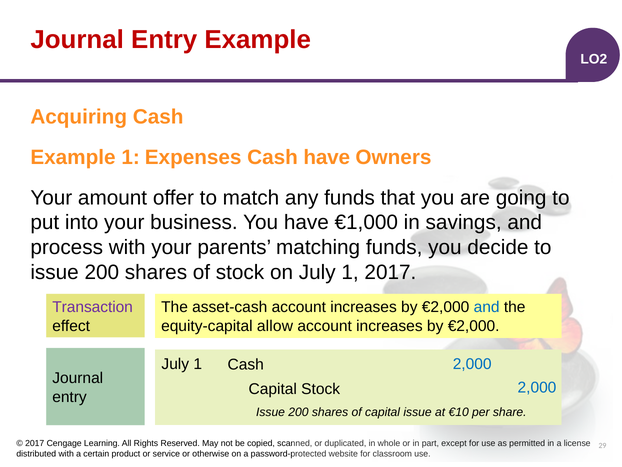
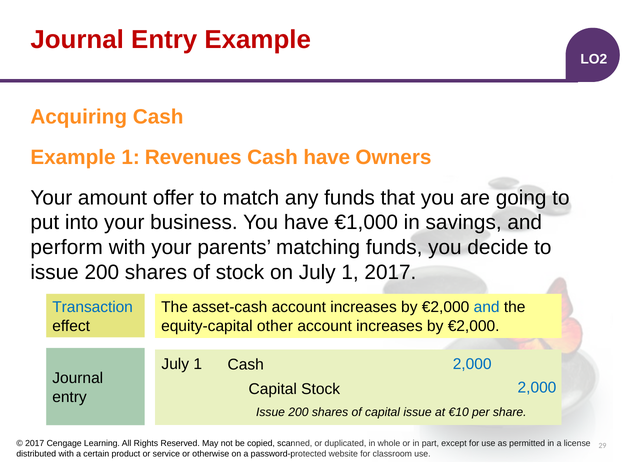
Expenses: Expenses -> Revenues
process: process -> perform
Transaction colour: purple -> blue
allow: allow -> other
